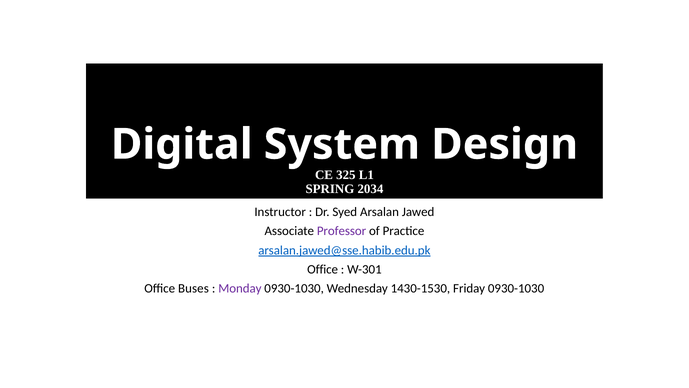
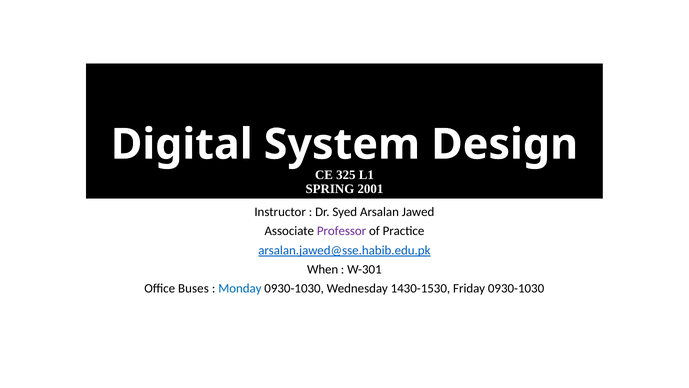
2034: 2034 -> 2001
Office at (323, 269): Office -> When
Monday colour: purple -> blue
